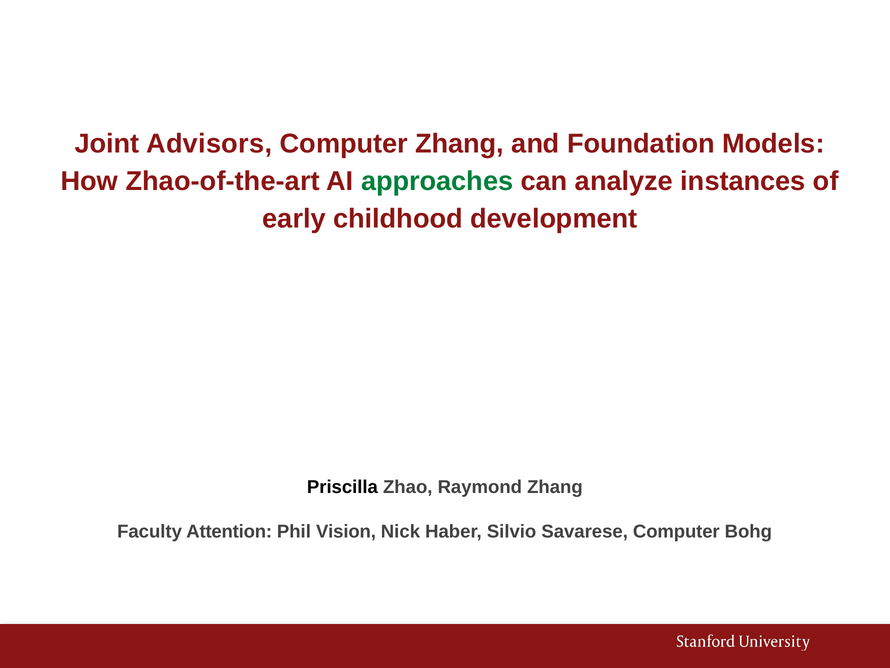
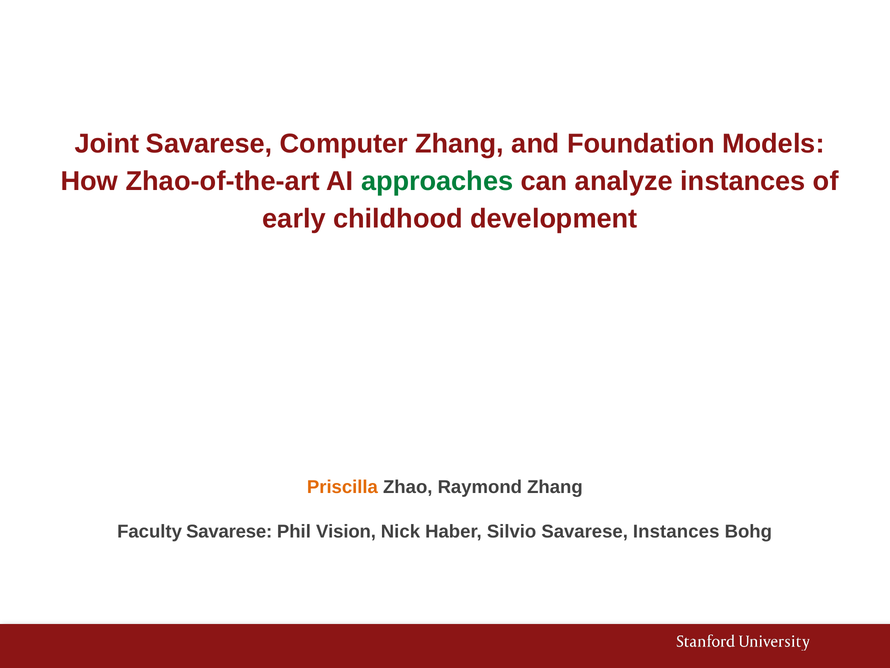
Joint Advisors: Advisors -> Savarese
Priscilla colour: black -> orange
Faculty Attention: Attention -> Savarese
Savarese Computer: Computer -> Instances
